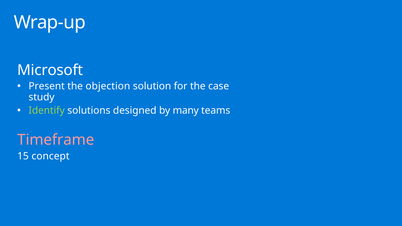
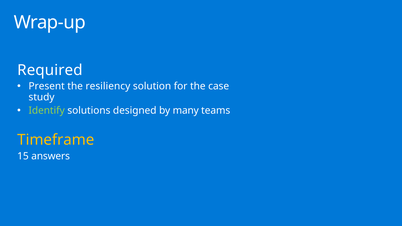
Microsoft: Microsoft -> Required
objection: objection -> resiliency
Timeframe colour: pink -> yellow
concept: concept -> answers
